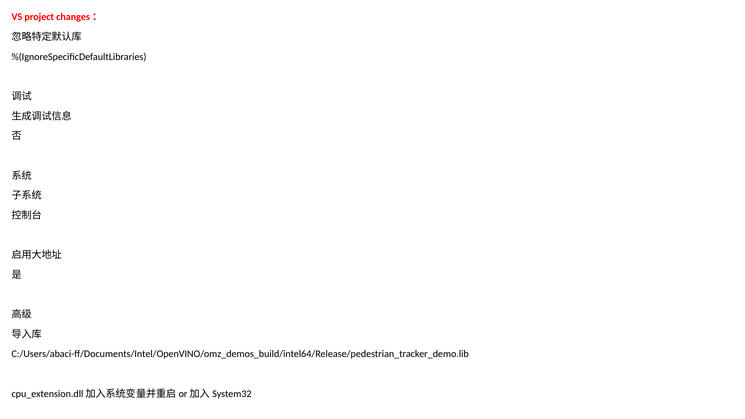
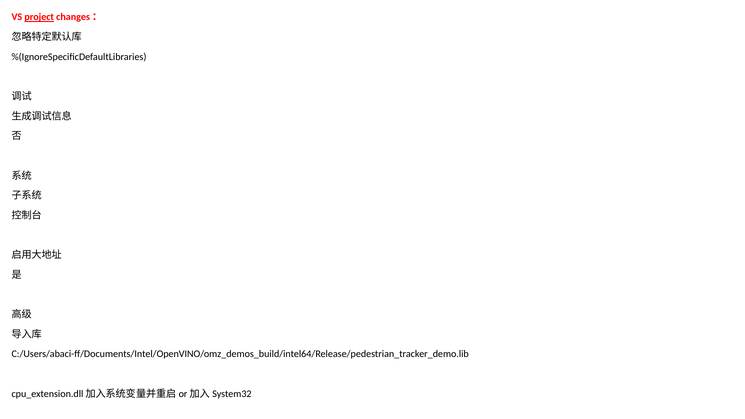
project underline: none -> present
